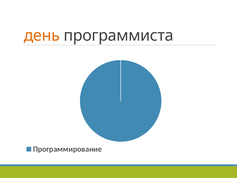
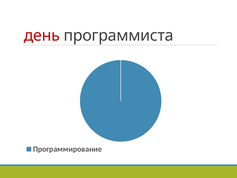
день colour: orange -> red
